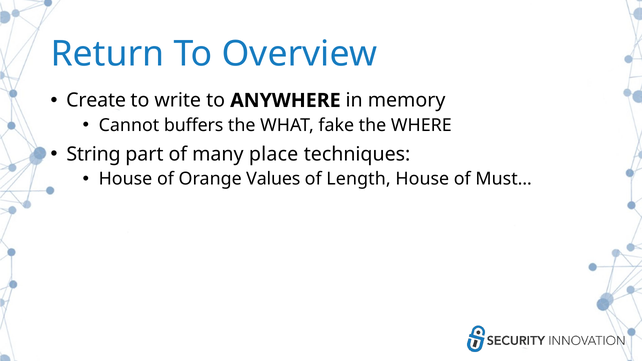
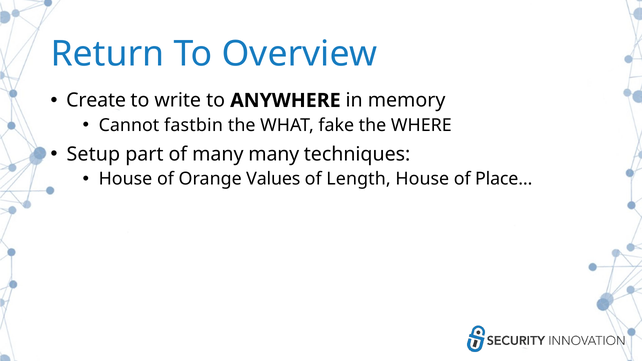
buffers: buffers -> fastbin
String: String -> Setup
many place: place -> many
Must…: Must… -> Place…
